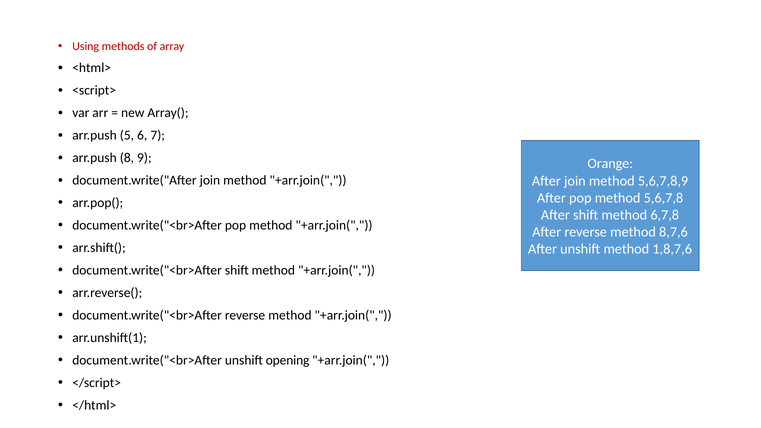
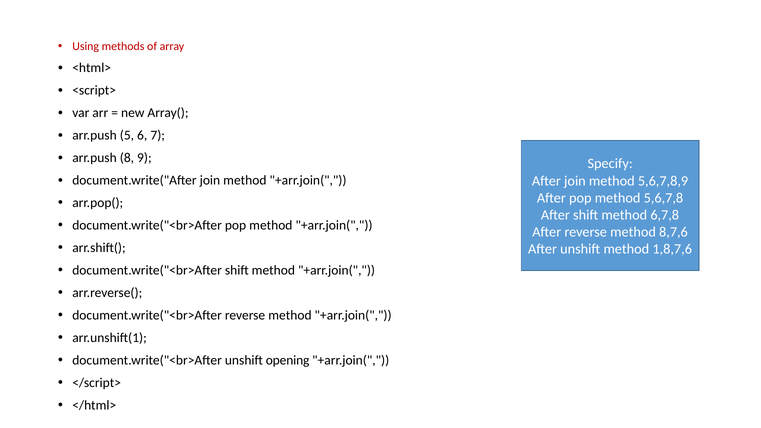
Orange: Orange -> Specify
